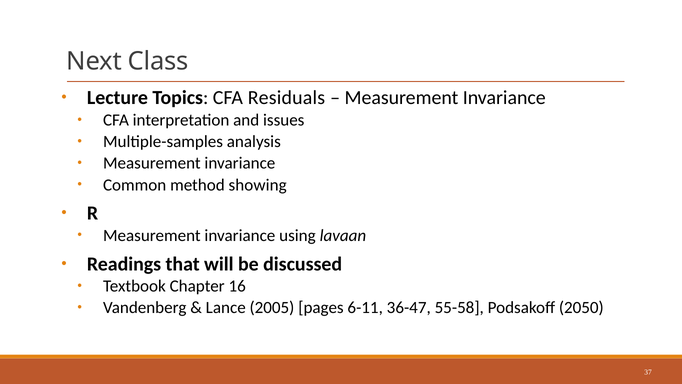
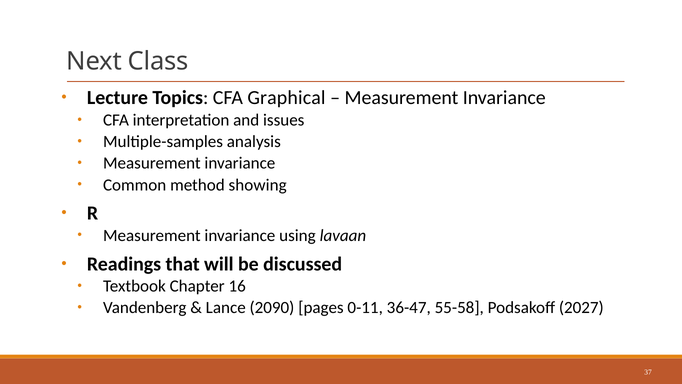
Residuals: Residuals -> Graphical
2005: 2005 -> 2090
6-11: 6-11 -> 0-11
2050: 2050 -> 2027
